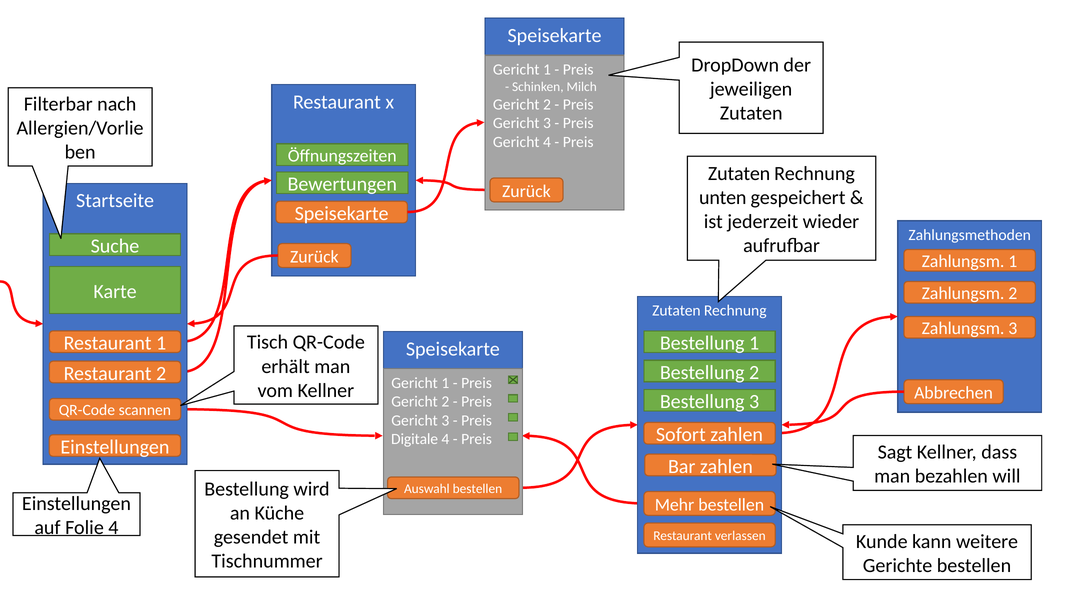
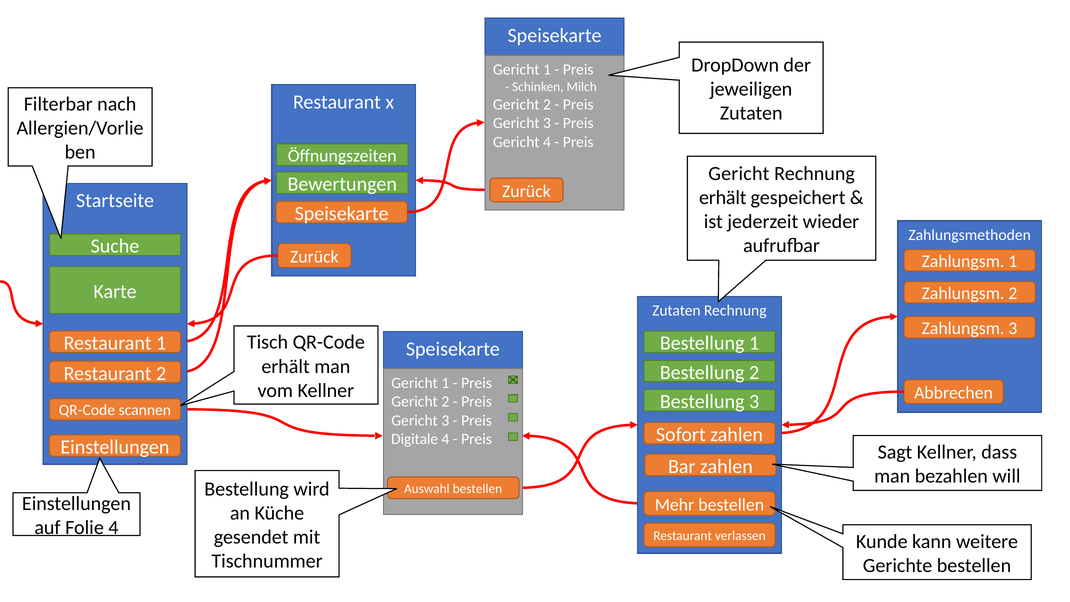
Zutaten at (739, 173): Zutaten -> Gericht
unten at (723, 198): unten -> erhält
